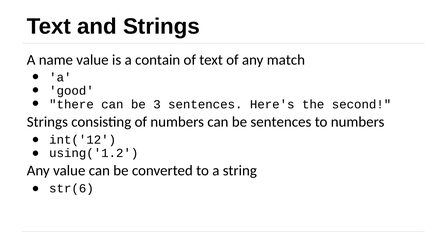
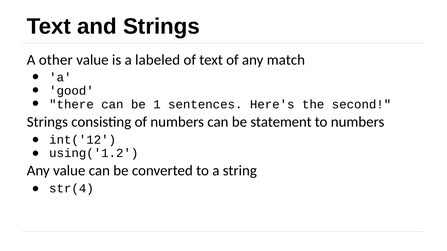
name: name -> other
contain: contain -> labeled
3: 3 -> 1
be sentences: sentences -> statement
str(6: str(6 -> str(4
